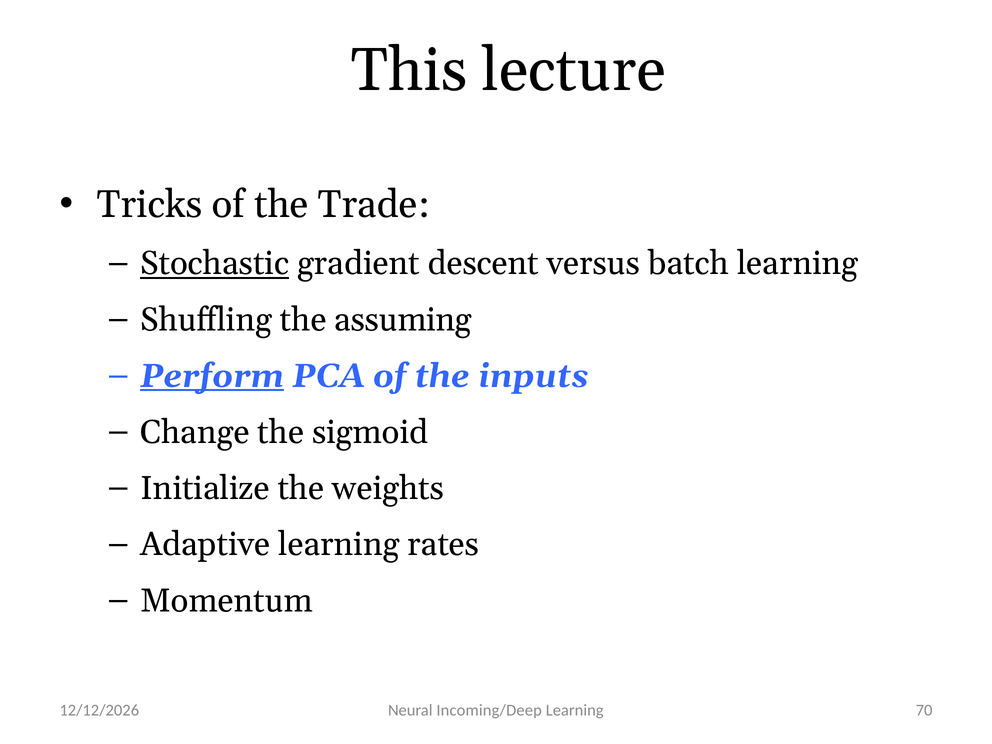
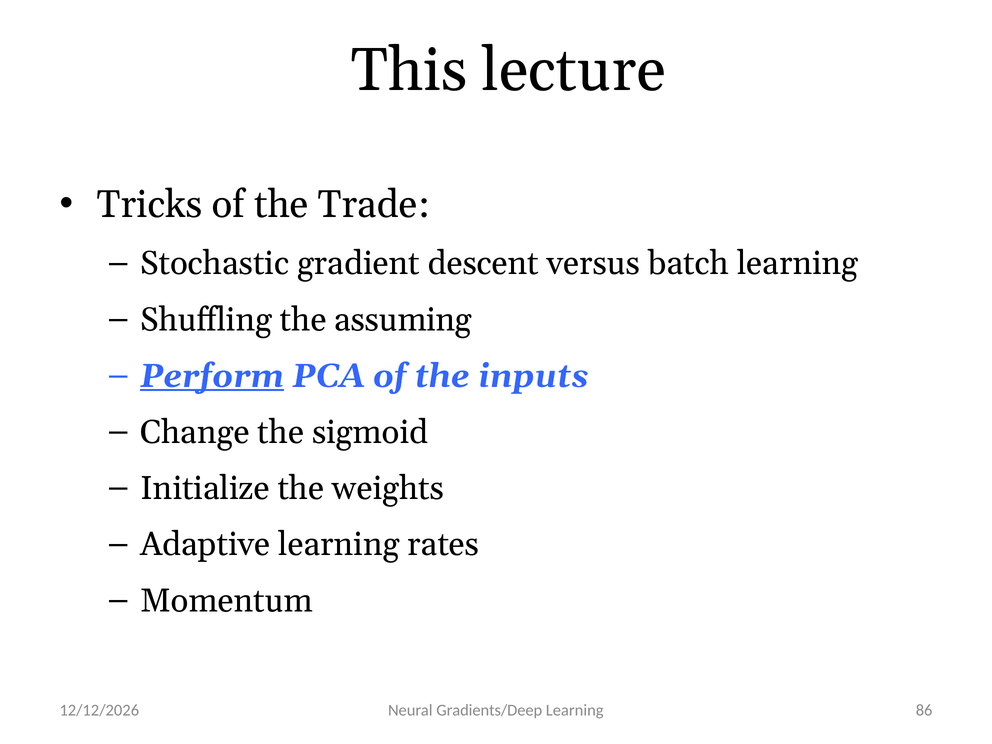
Stochastic underline: present -> none
Incoming/Deep: Incoming/Deep -> Gradients/Deep
70: 70 -> 86
